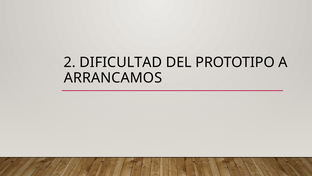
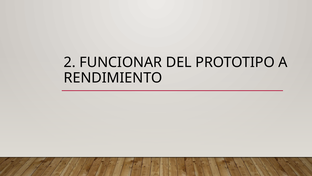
DIFICULTAD: DIFICULTAD -> FUNCIONAR
ARRANCAMOS: ARRANCAMOS -> RENDIMIENTO
